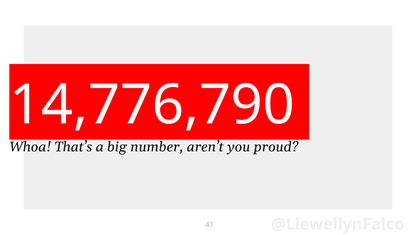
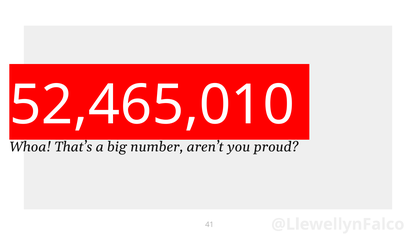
14,776,790: 14,776,790 -> 52,465,010
